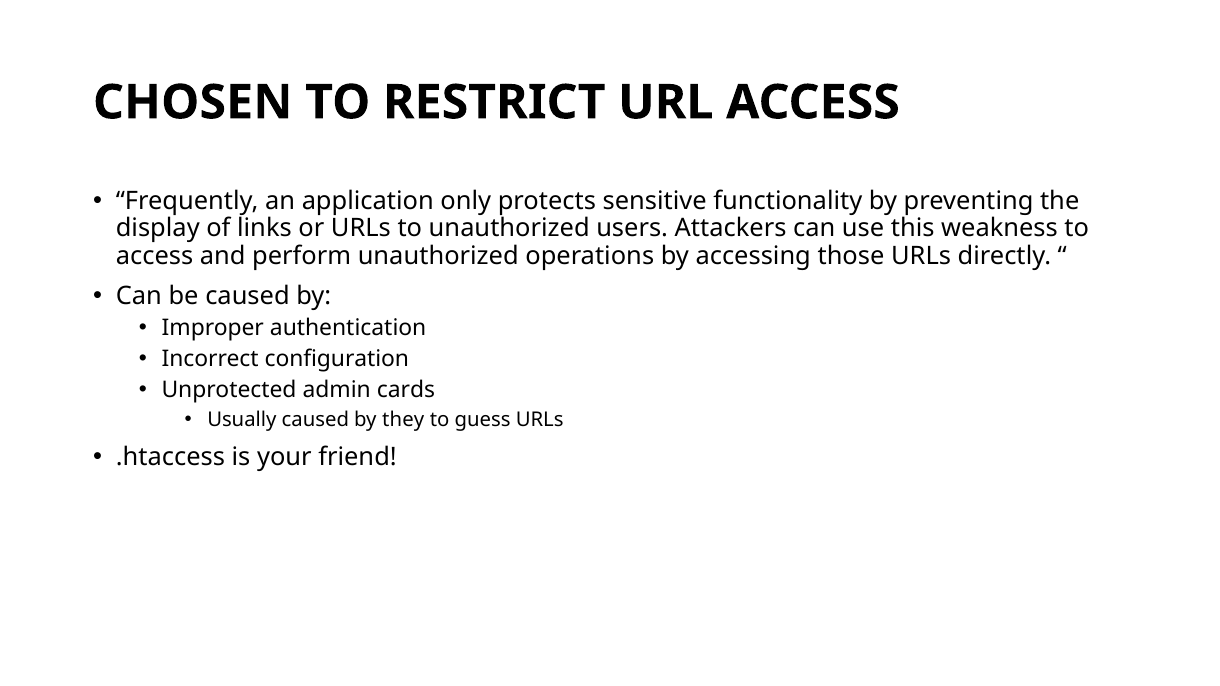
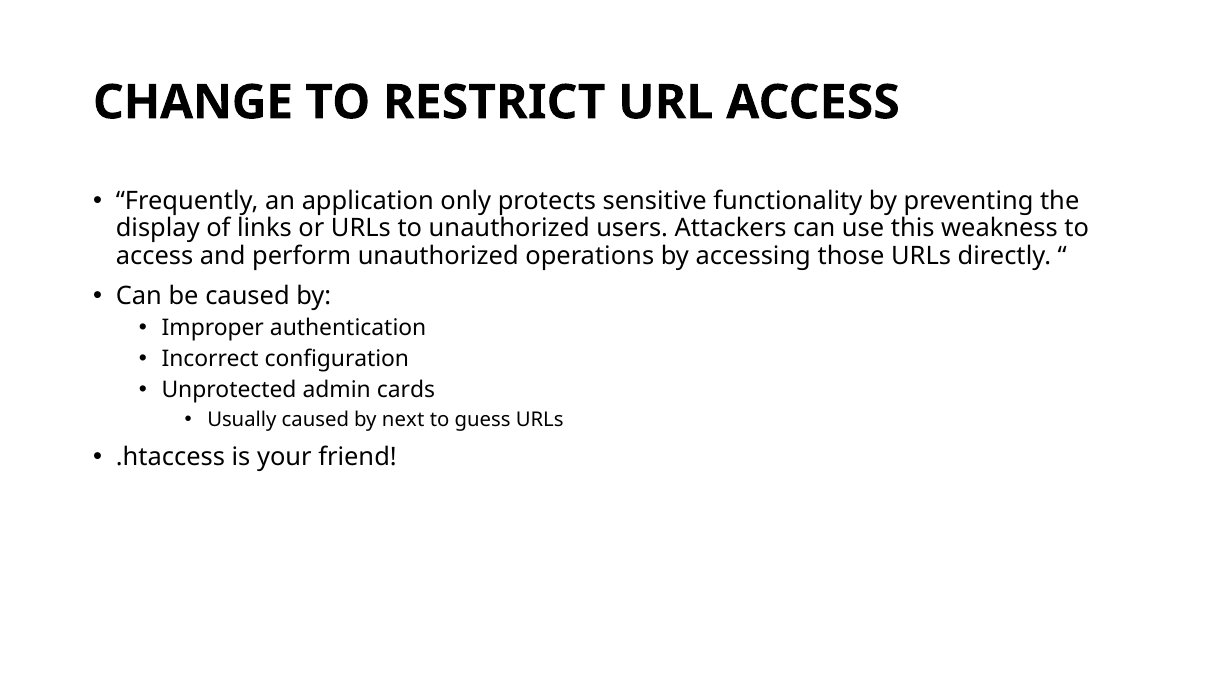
CHOSEN: CHOSEN -> CHANGE
they: they -> next
